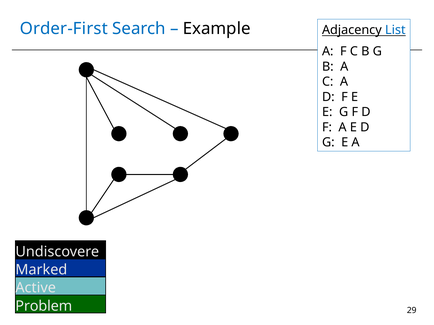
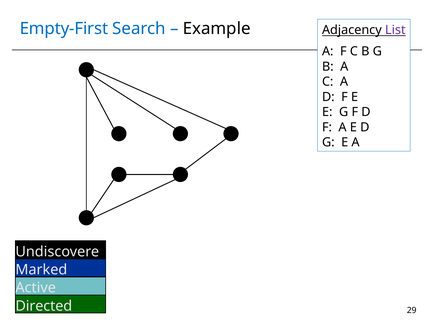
Order-First: Order-First -> Empty-First
List colour: blue -> purple
Problem: Problem -> Directed
